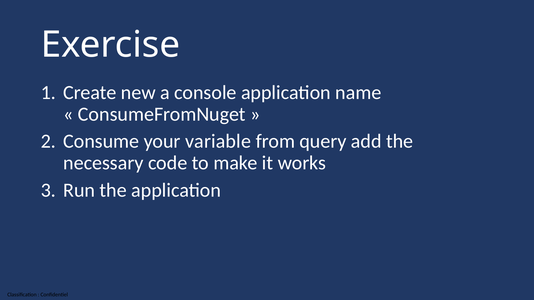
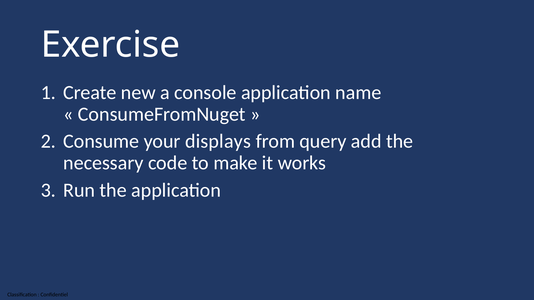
variable: variable -> displays
